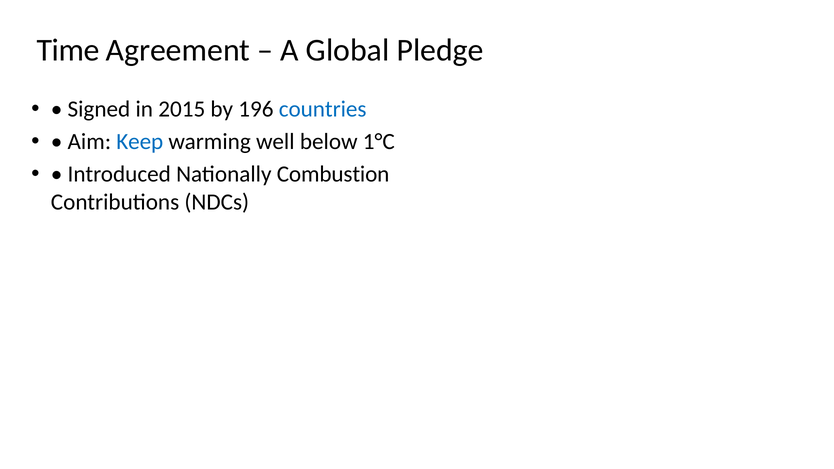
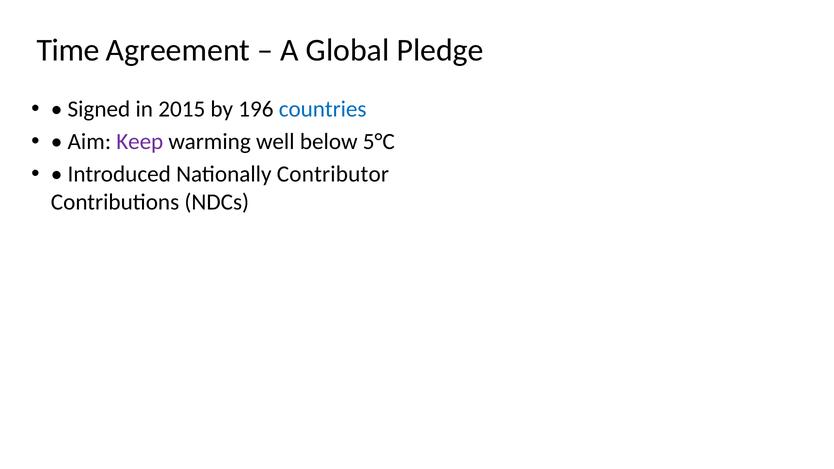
Keep colour: blue -> purple
1°C: 1°C -> 5°C
Combustion: Combustion -> Contributor
